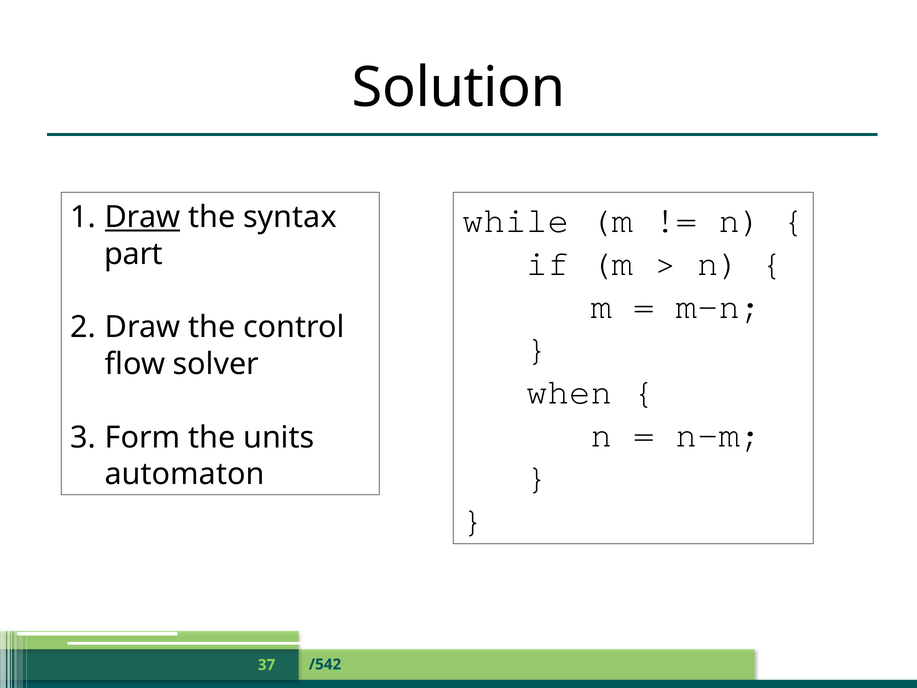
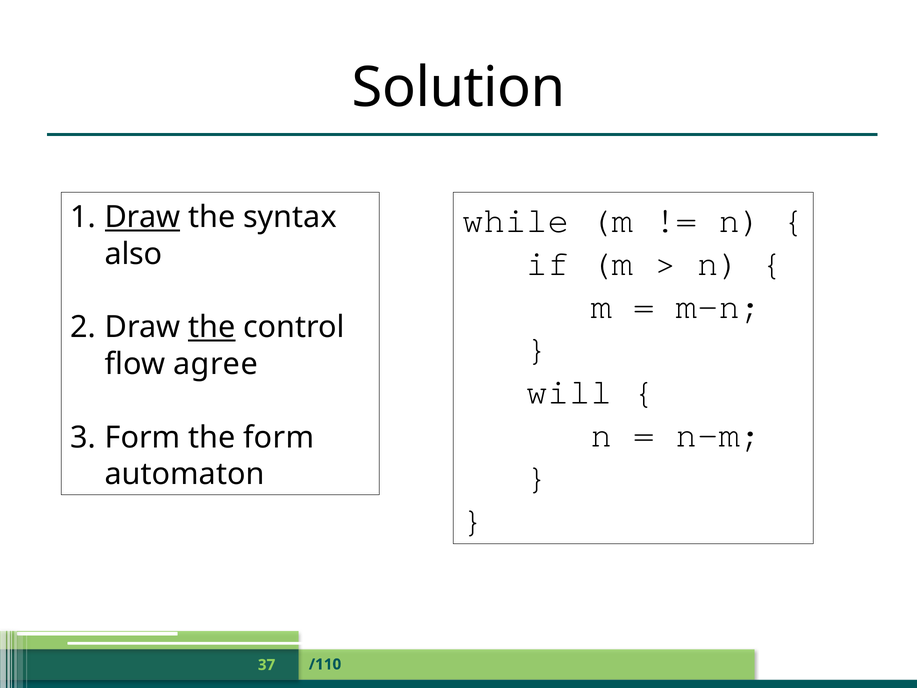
part: part -> also
the at (212, 327) underline: none -> present
solver: solver -> agree
when: when -> will
the units: units -> form
/542: /542 -> /110
